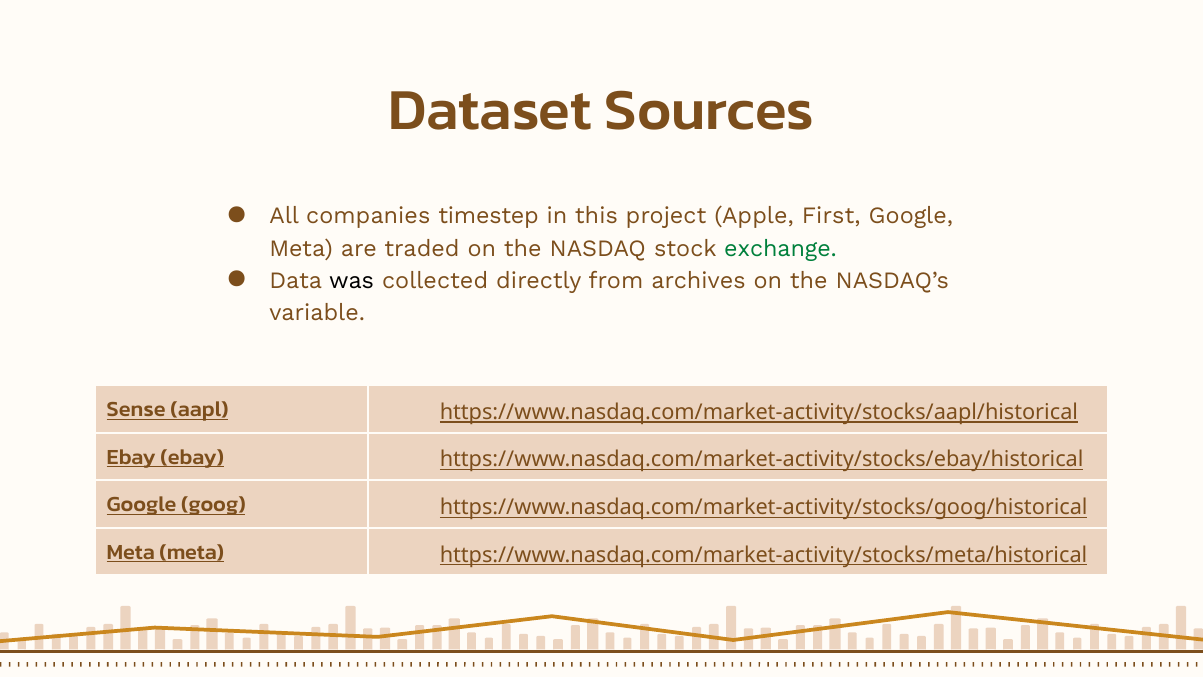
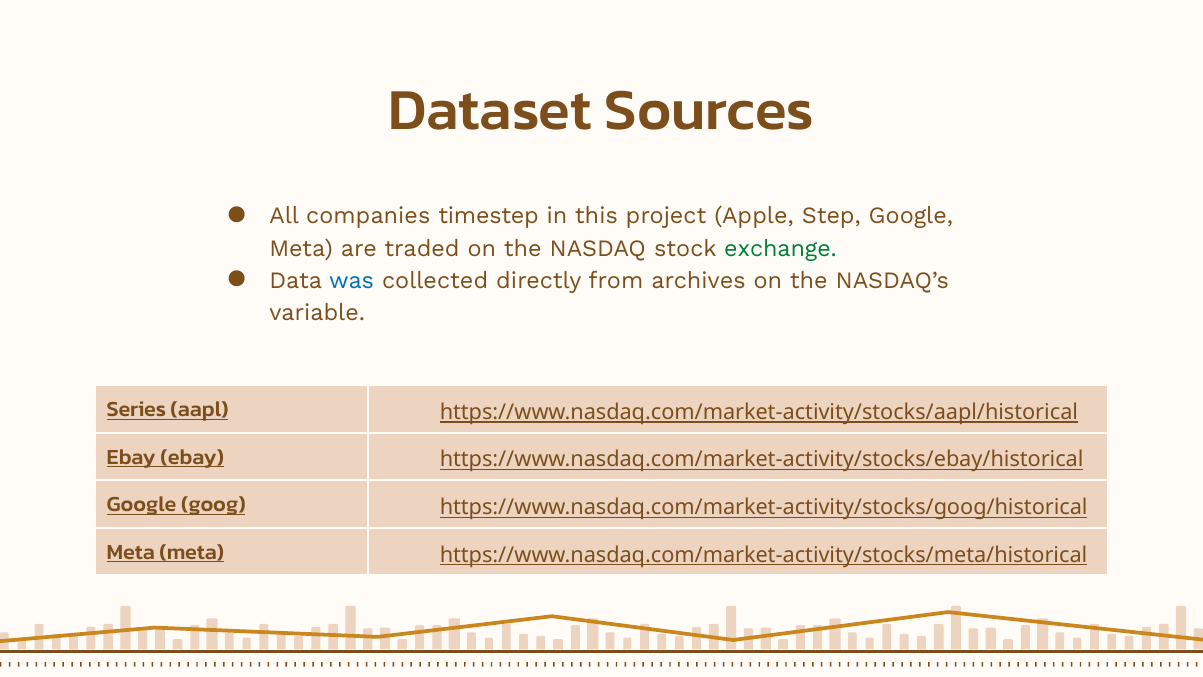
First: First -> Step
was colour: black -> blue
Sense: Sense -> Series
